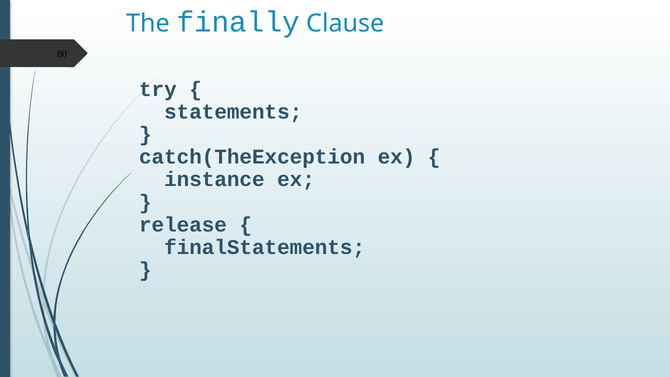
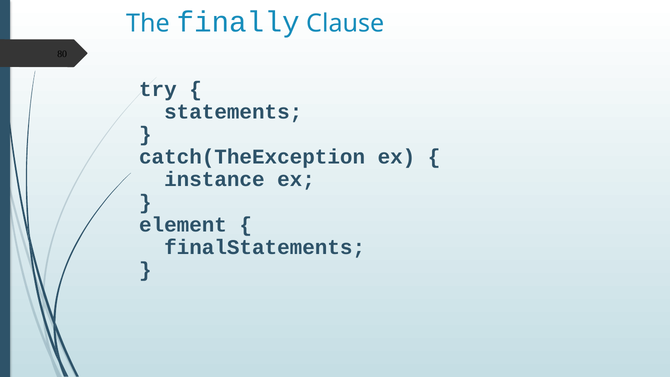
release: release -> element
